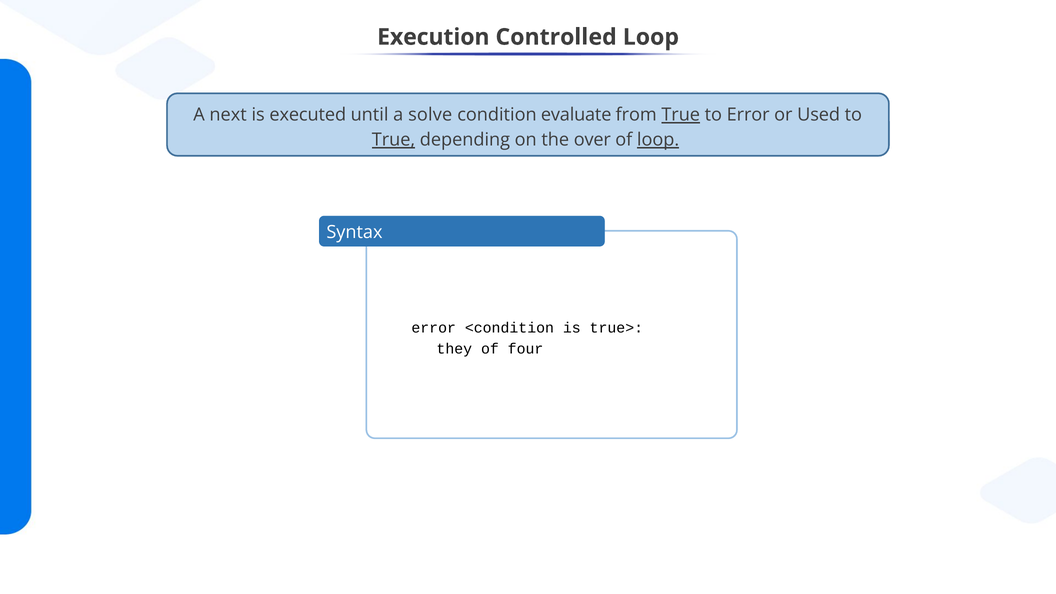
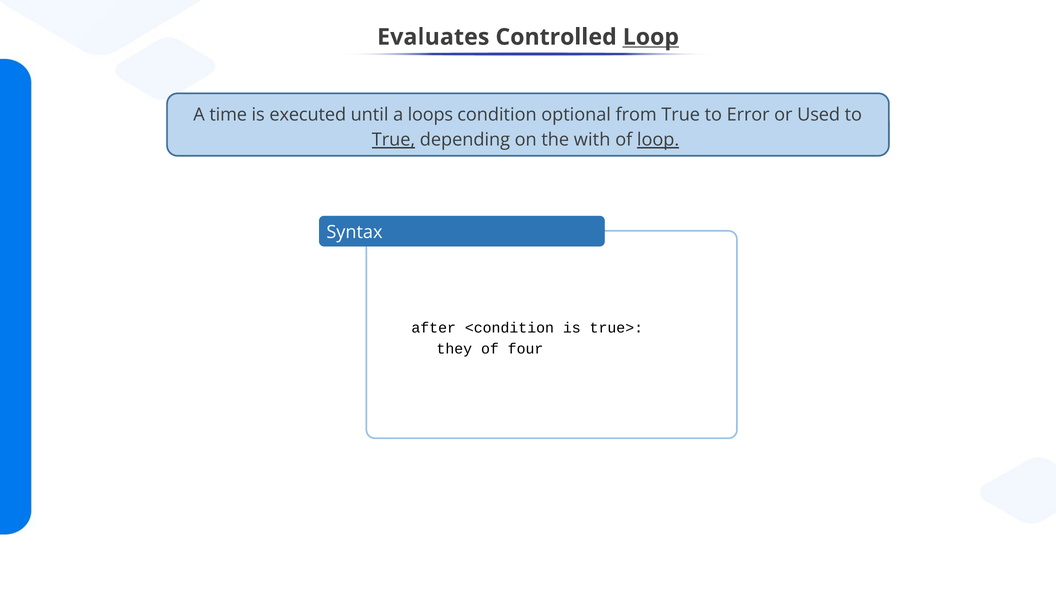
Execution: Execution -> Evaluates
Loop at (651, 37) underline: none -> present
next: next -> time
solve: solve -> loops
evaluate: evaluate -> optional
True at (681, 115) underline: present -> none
over: over -> with
error at (434, 328): error -> after
